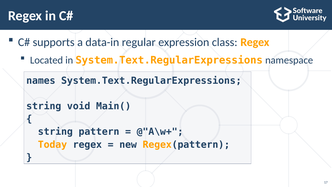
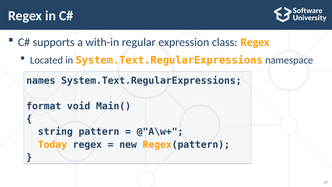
data-in: data-in -> with-in
string at (44, 106): string -> format
